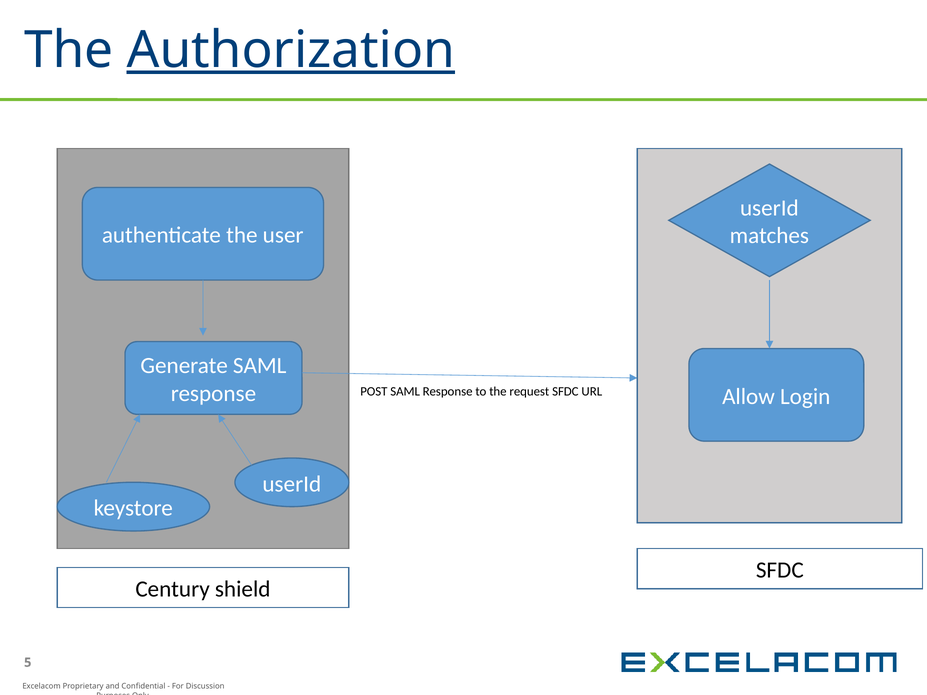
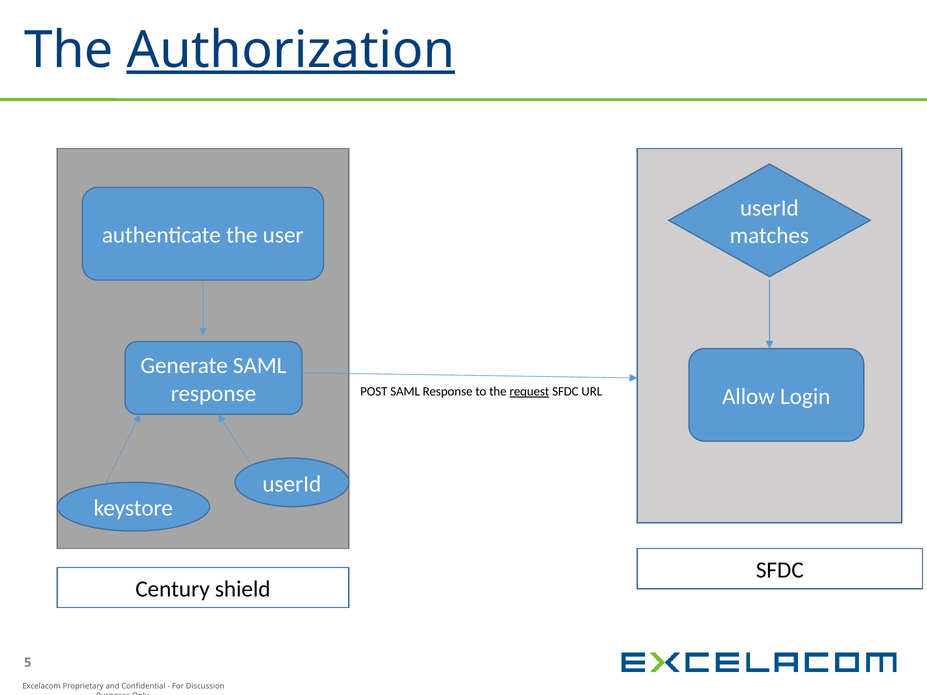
request underline: none -> present
